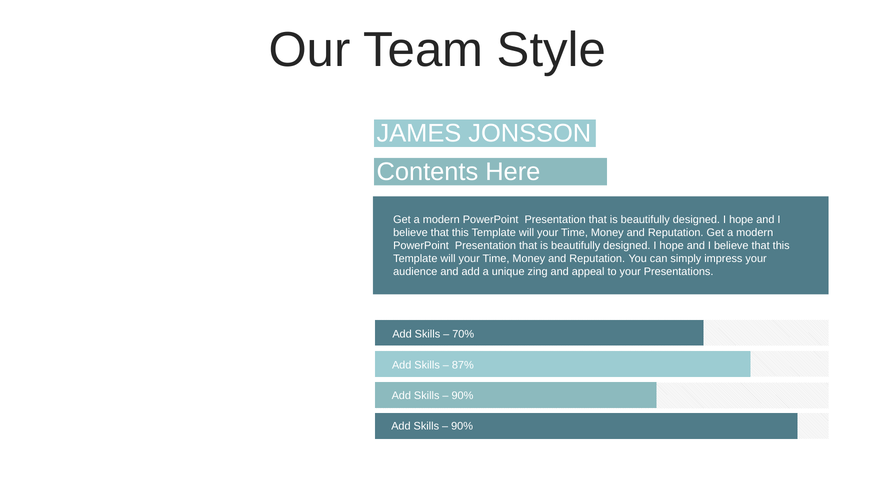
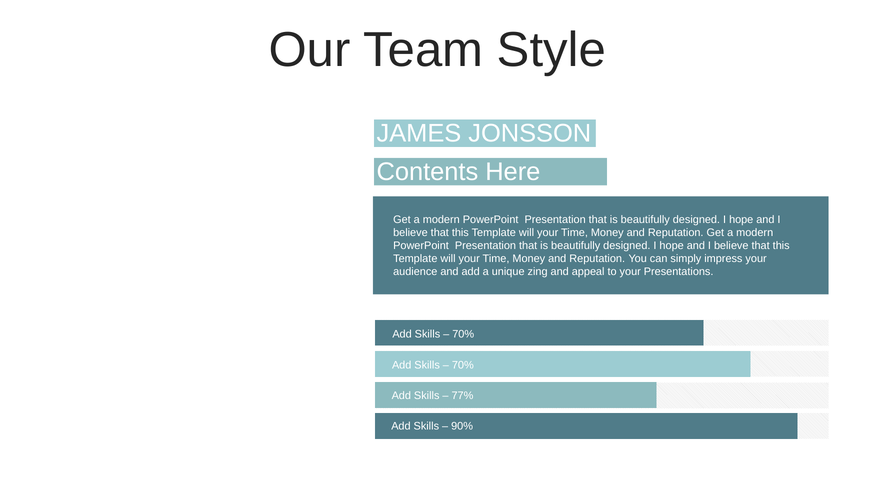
87% at (463, 365): 87% -> 70%
90% at (462, 396): 90% -> 77%
